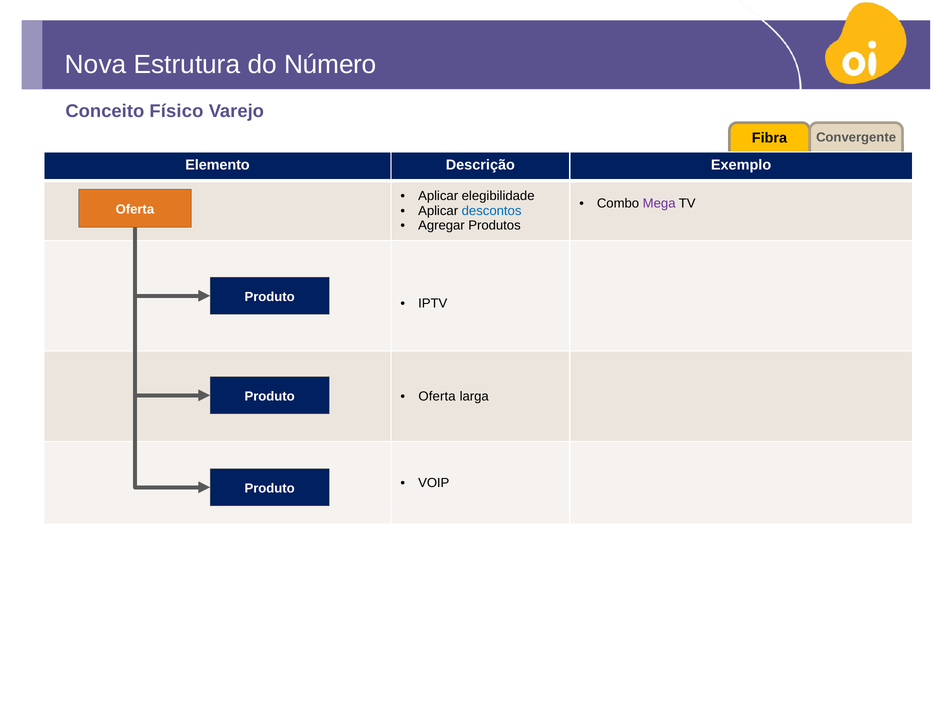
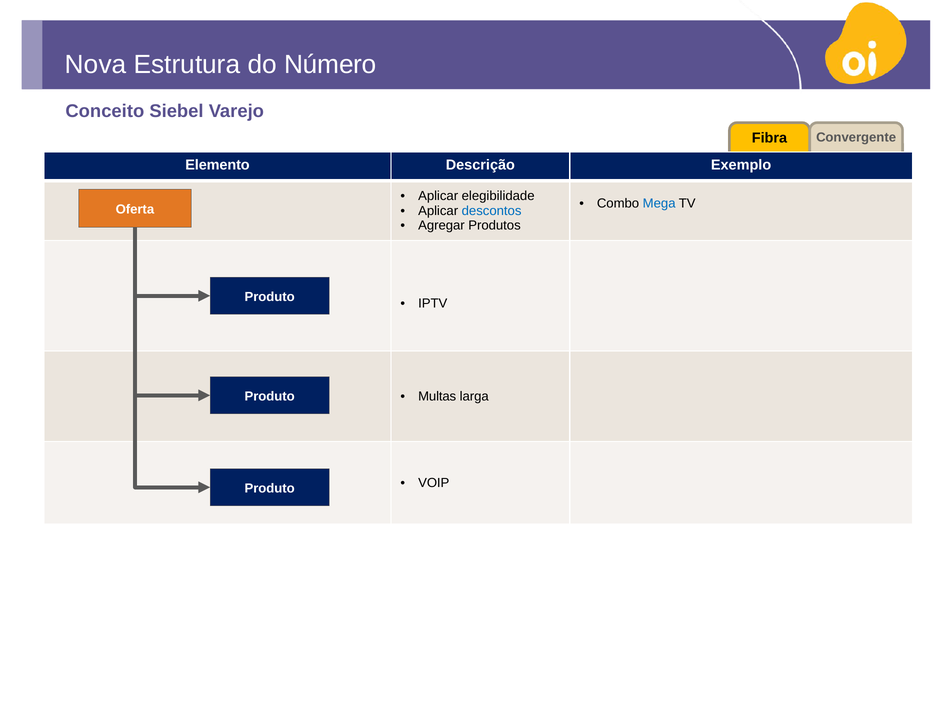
Físico: Físico -> Siebel
Mega colour: purple -> blue
Oferta at (437, 397): Oferta -> Multas
